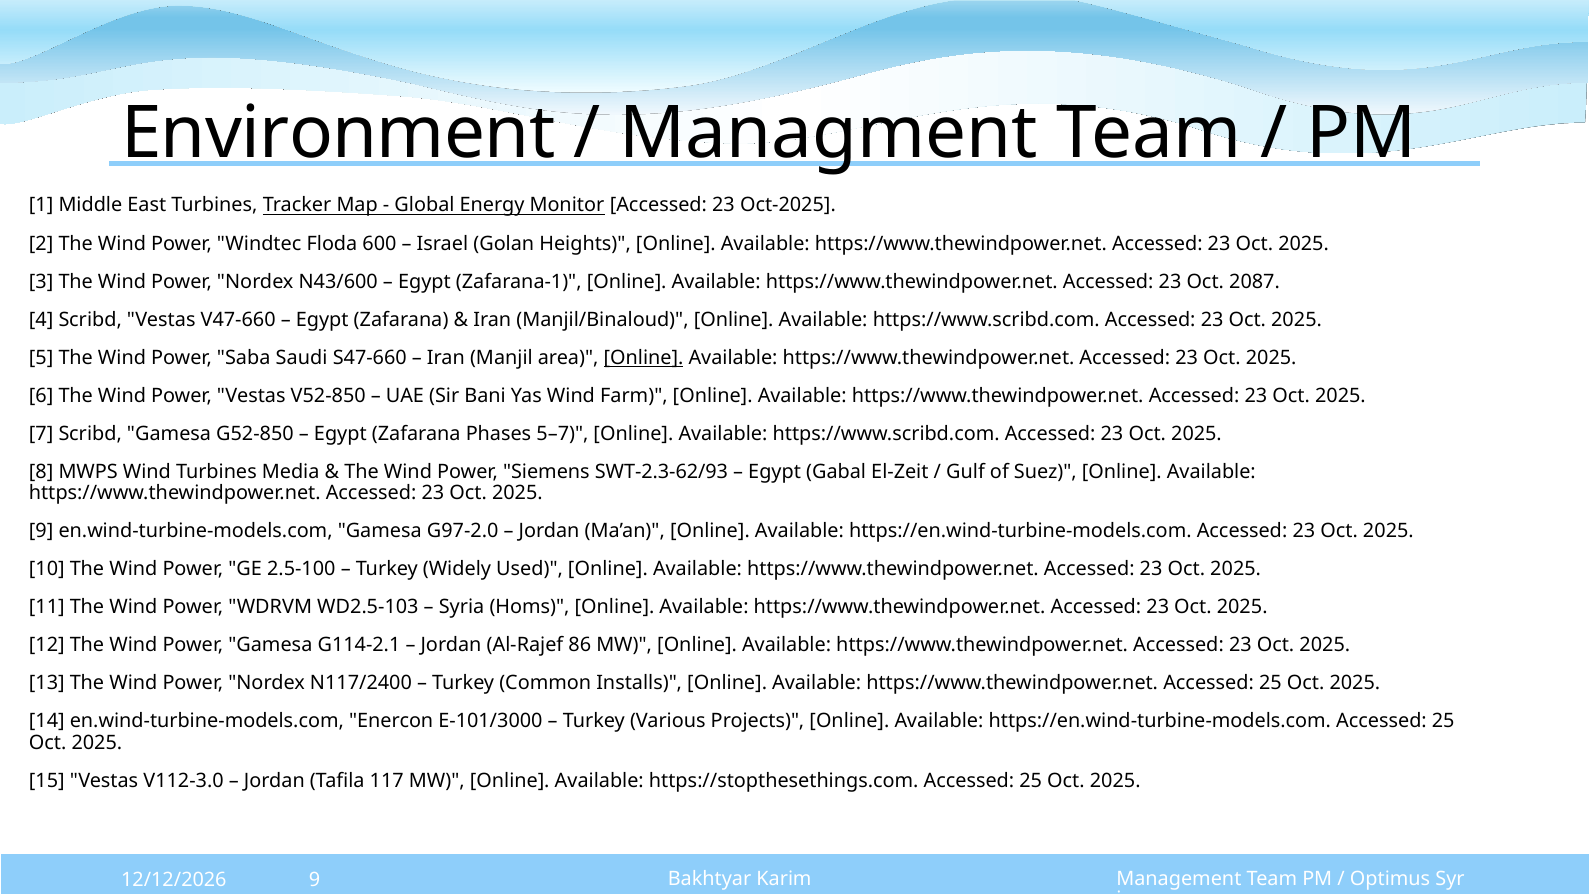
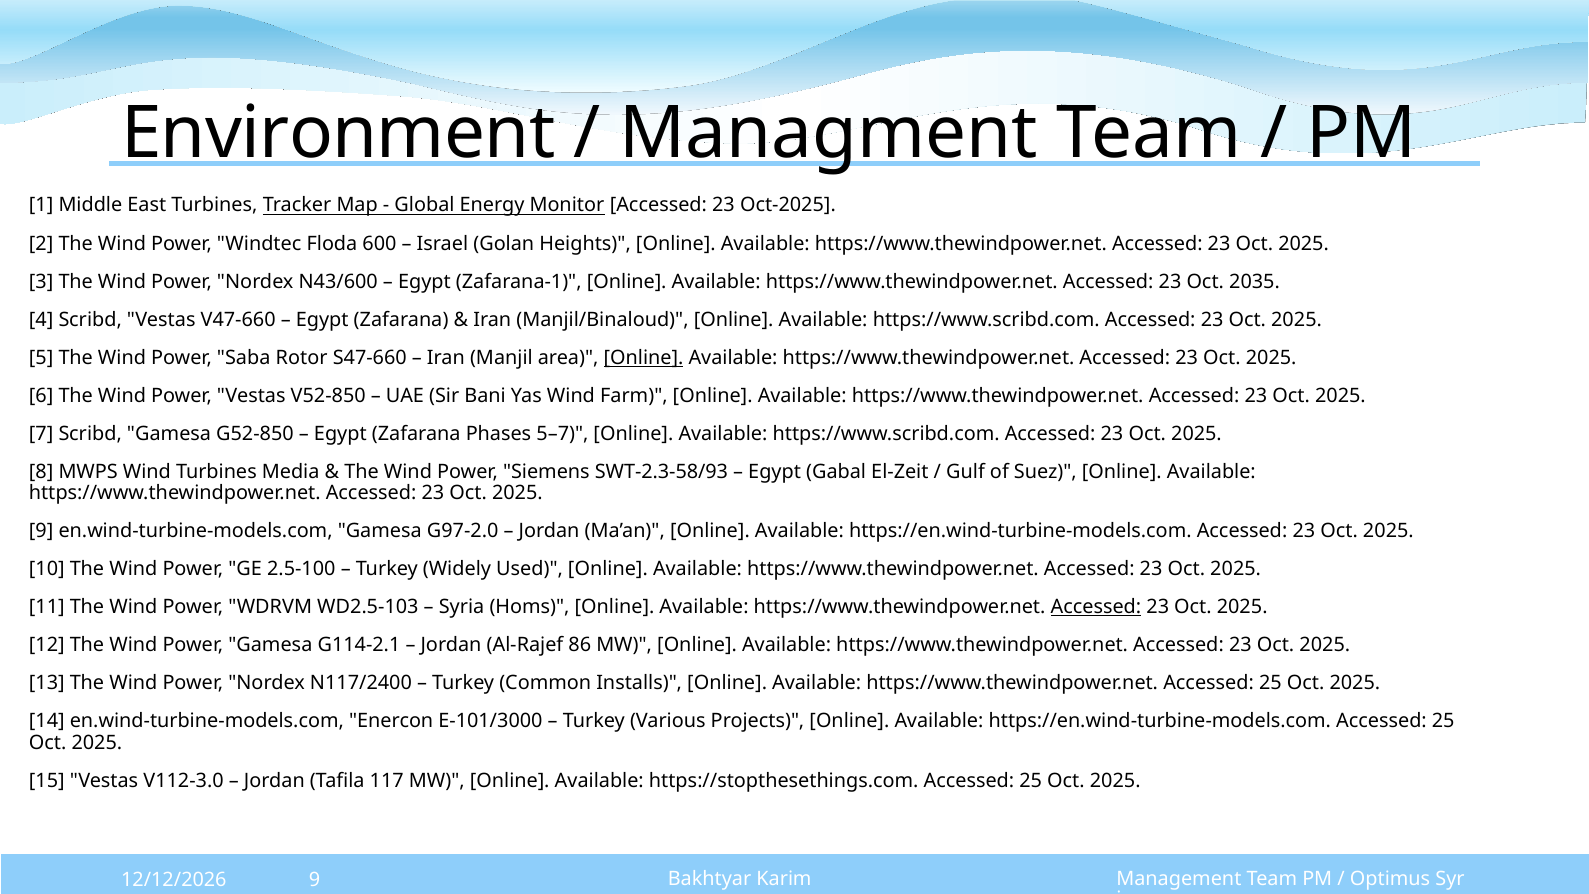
2087: 2087 -> 2035
Saudi: Saudi -> Rotor
SWT-2.3-62/93: SWT-2.3-62/93 -> SWT-2.3-58/93
Accessed at (1096, 607) underline: none -> present
